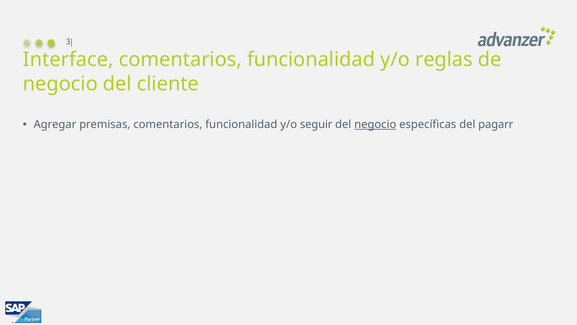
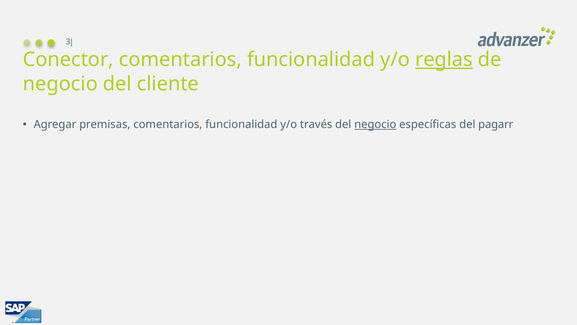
Interface: Interface -> Conector
reglas underline: none -> present
seguir: seguir -> través
